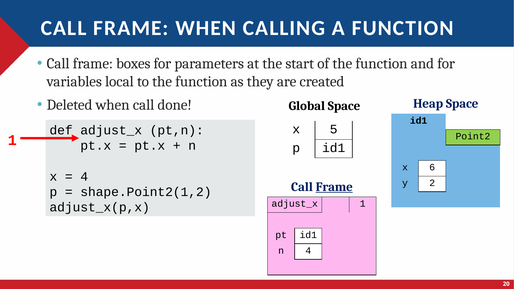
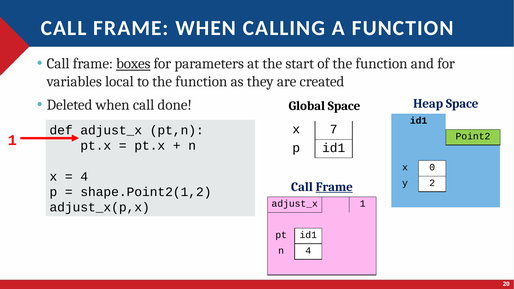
boxes underline: none -> present
5: 5 -> 7
6: 6 -> 0
